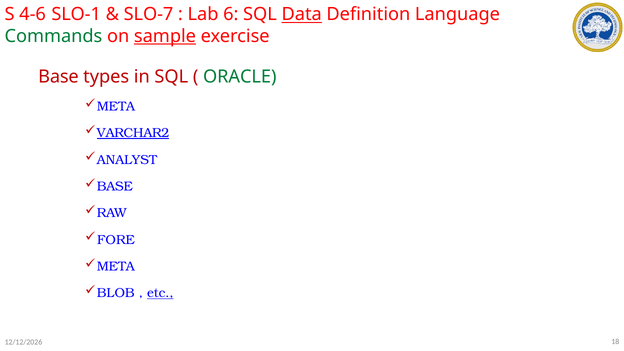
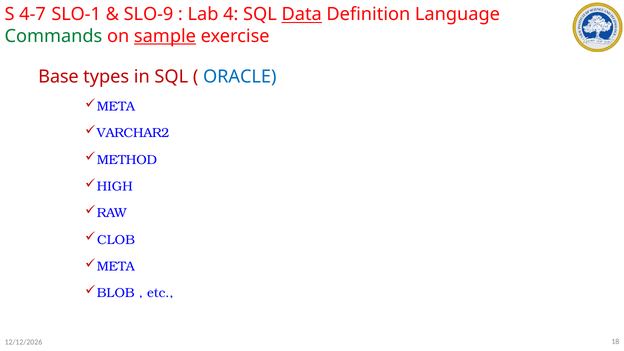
4-6: 4-6 -> 4-7
SLO-7: SLO-7 -> SLO-9
6: 6 -> 4
ORACLE colour: green -> blue
VARCHAR2 underline: present -> none
ANALYST: ANALYST -> METHOD
BASE at (115, 186): BASE -> HIGH
FORE: FORE -> CLOB
etc underline: present -> none
